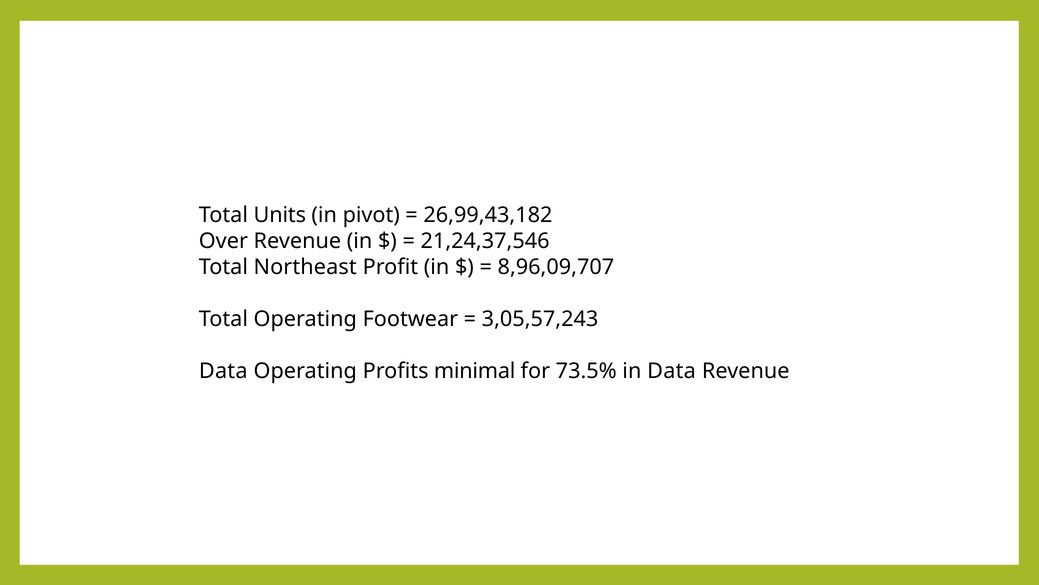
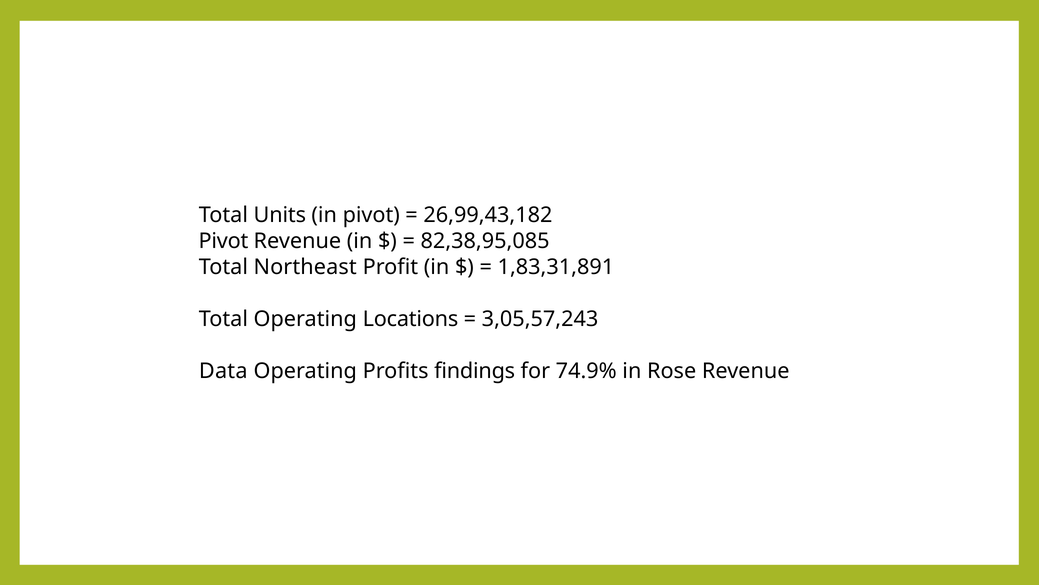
Over at (223, 241): Over -> Pivot
21,24,37,546: 21,24,37,546 -> 82,38,95,085
8,96,09,707: 8,96,09,707 -> 1,83,31,891
Footwear: Footwear -> Locations
minimal: minimal -> findings
73.5%: 73.5% -> 74.9%
in Data: Data -> Rose
